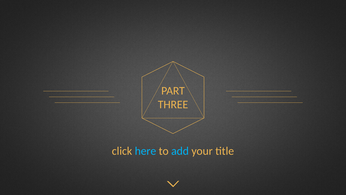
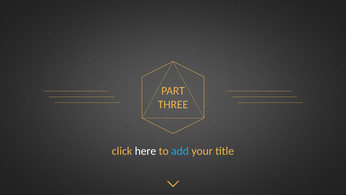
here colour: light blue -> white
